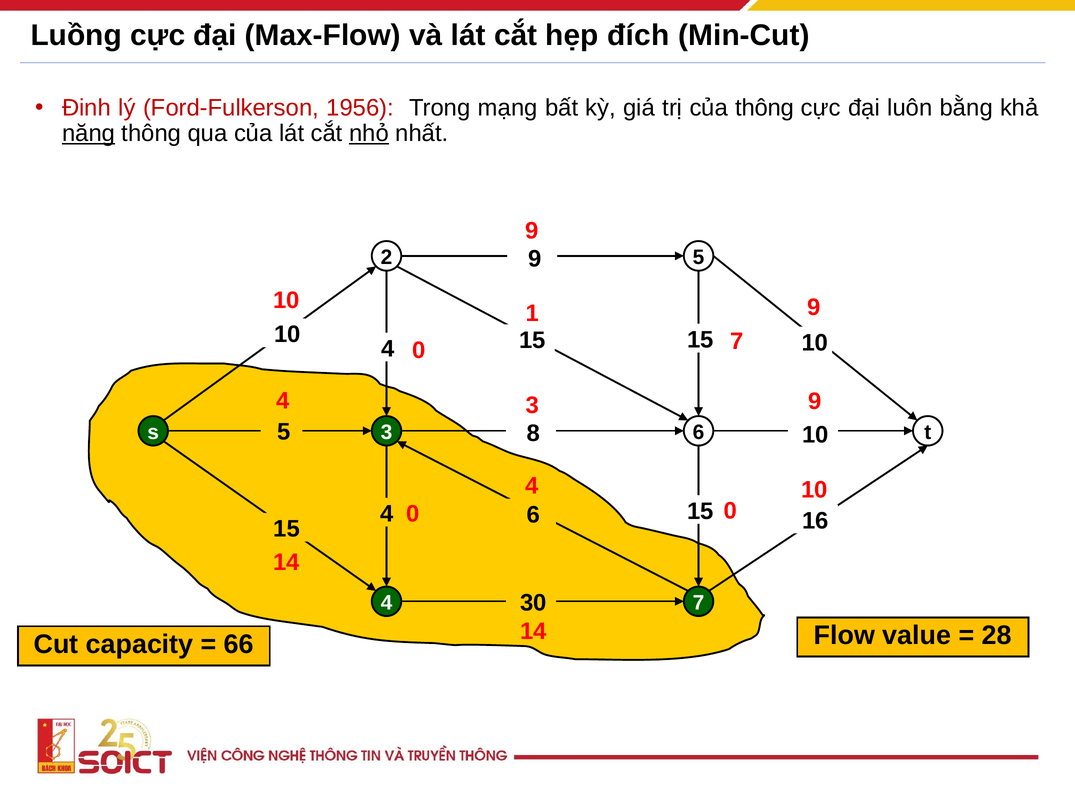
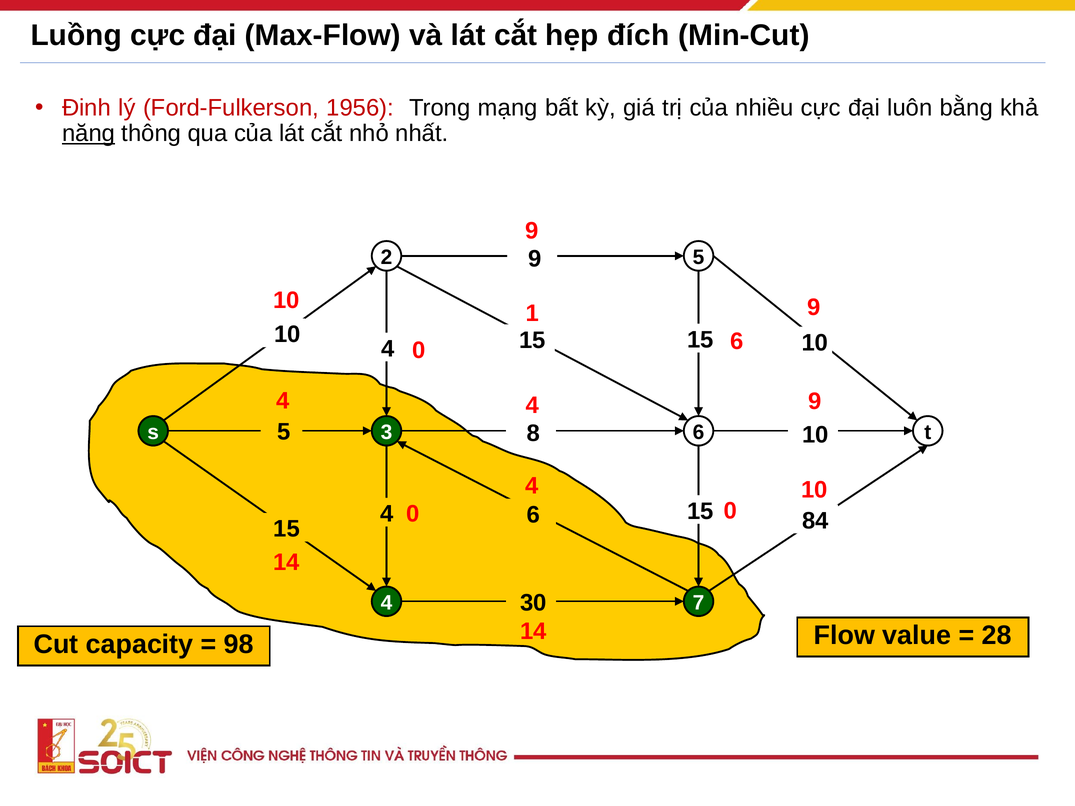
của thông: thông -> nhiều
nhỏ underline: present -> none
0 7: 7 -> 6
3 at (532, 406): 3 -> 4
16: 16 -> 84
66: 66 -> 98
